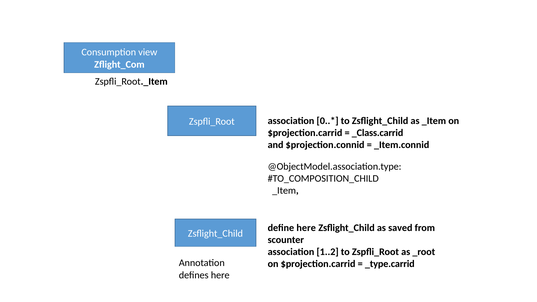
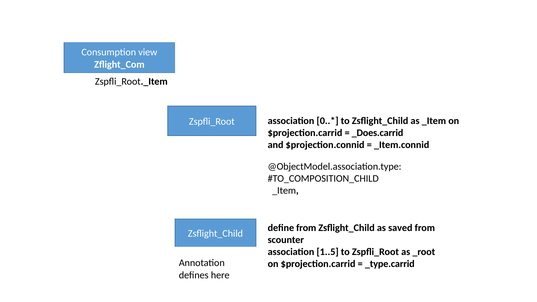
_Class.carrid: _Class.carrid -> _Does.carrid
define here: here -> from
1..2: 1..2 -> 1..5
